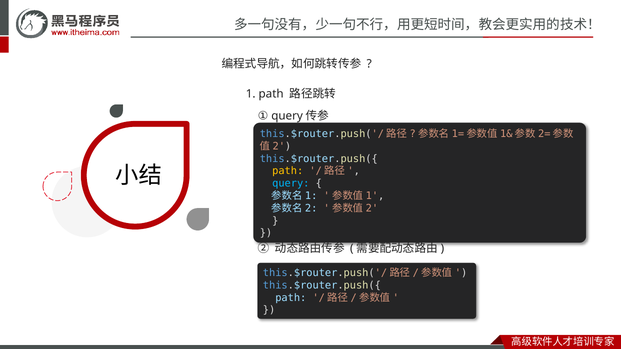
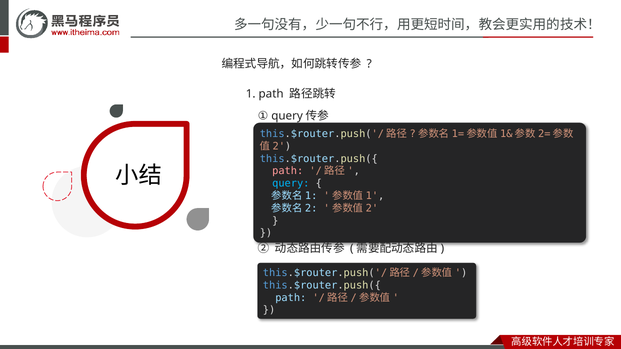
path at (288, 171) colour: yellow -> pink
